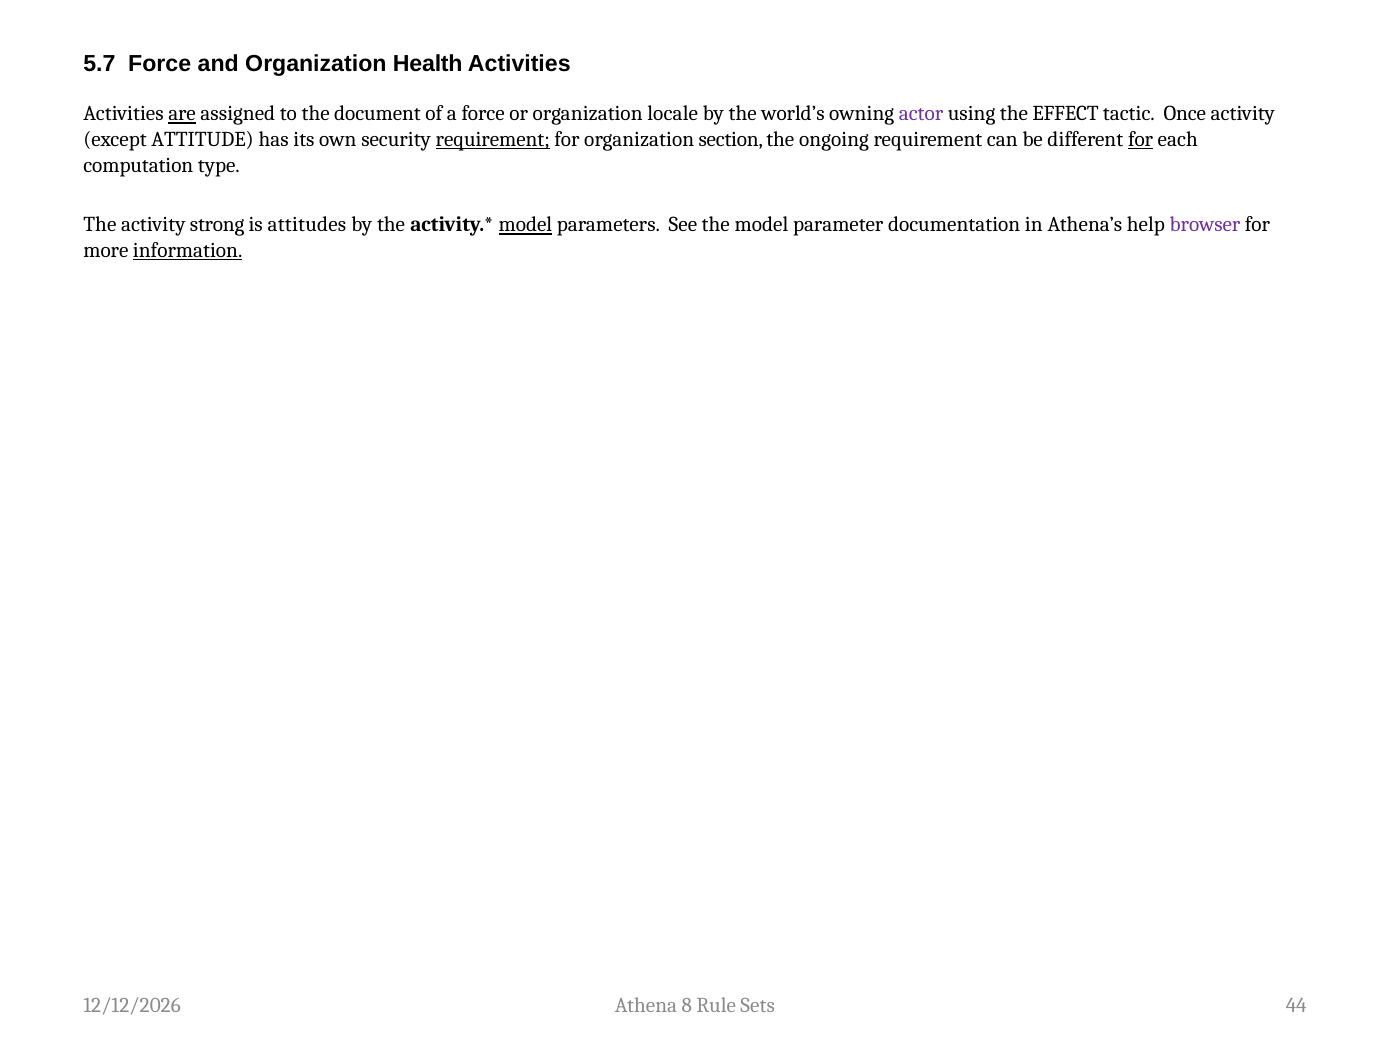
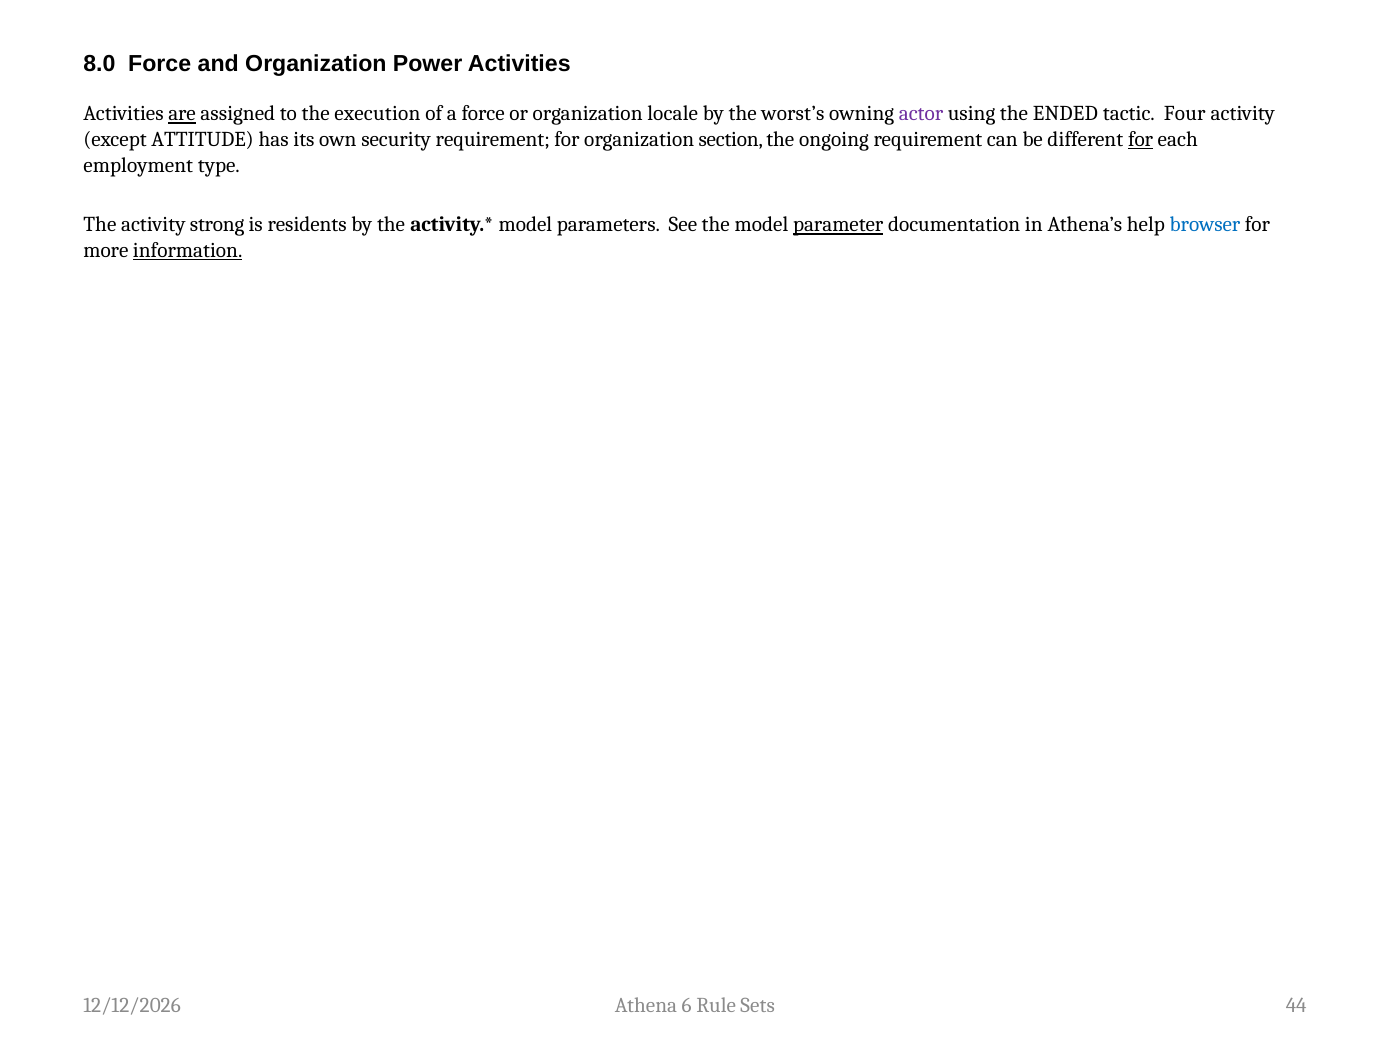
5.7: 5.7 -> 8.0
Health: Health -> Power
document: document -> execution
world’s: world’s -> worst’s
EFFECT: EFFECT -> ENDED
Once: Once -> Four
requirement at (493, 139) underline: present -> none
computation: computation -> employment
attitudes: attitudes -> residents
model at (525, 225) underline: present -> none
parameter underline: none -> present
browser colour: purple -> blue
8: 8 -> 6
